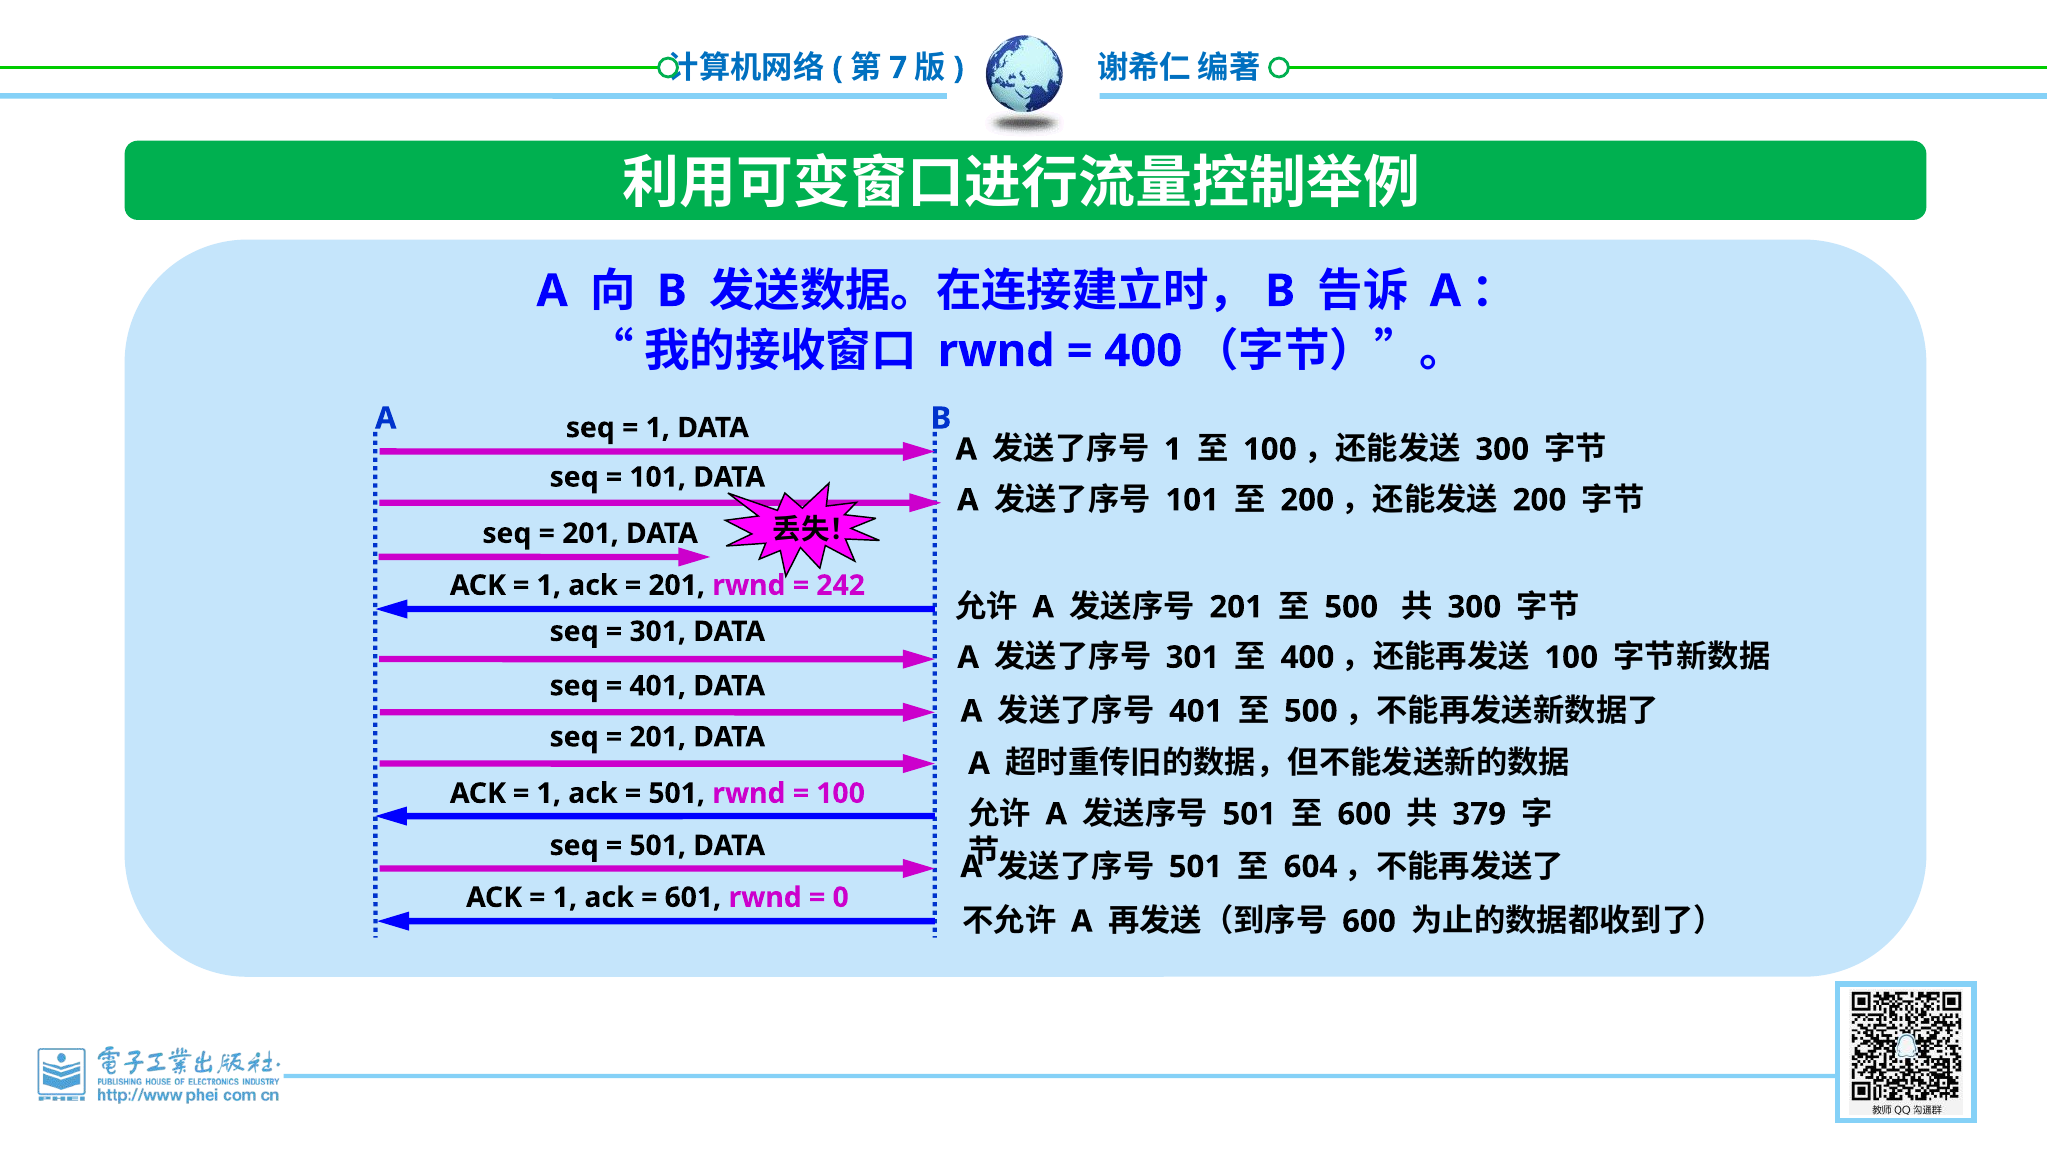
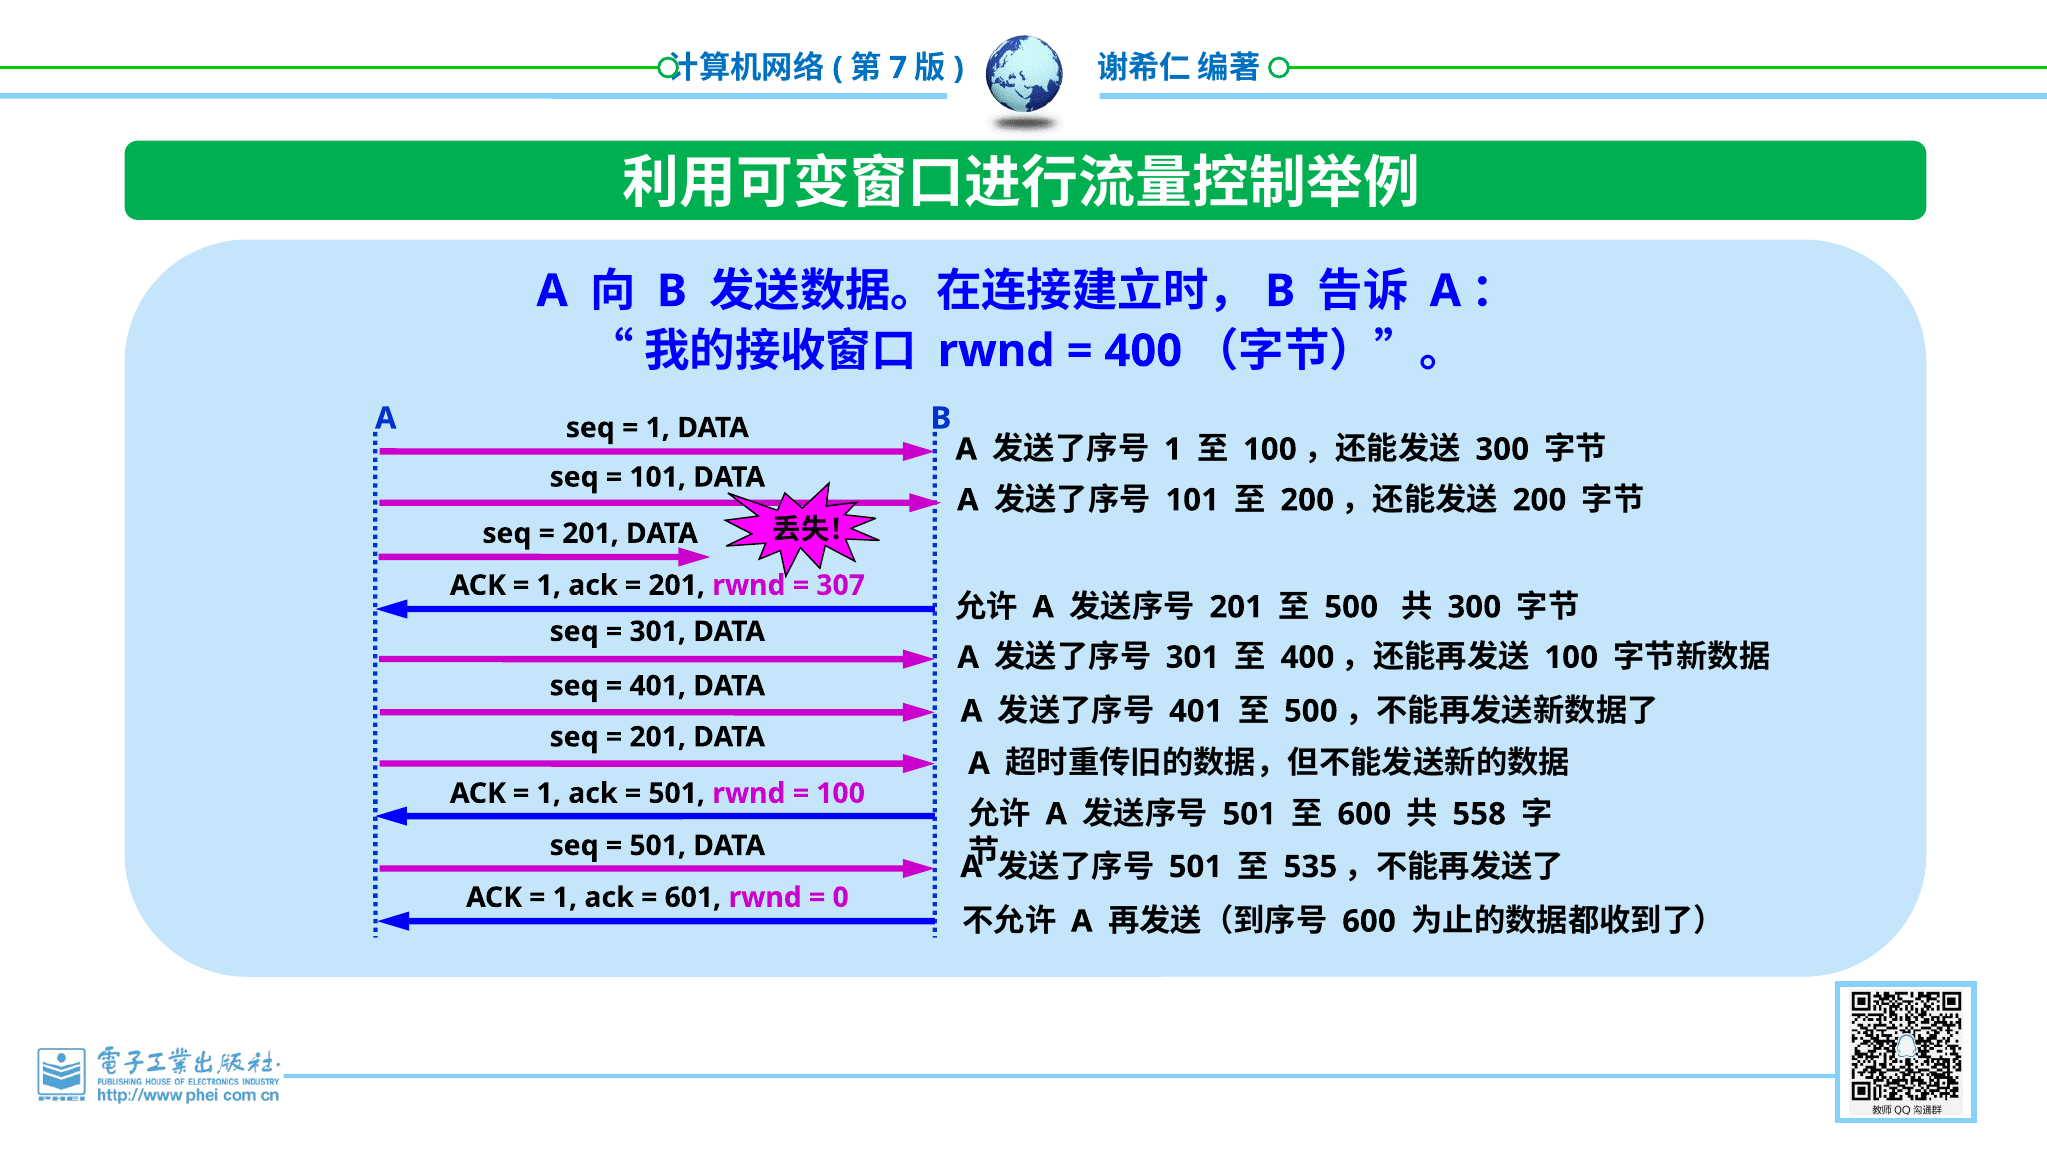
242: 242 -> 307
379: 379 -> 558
604: 604 -> 535
